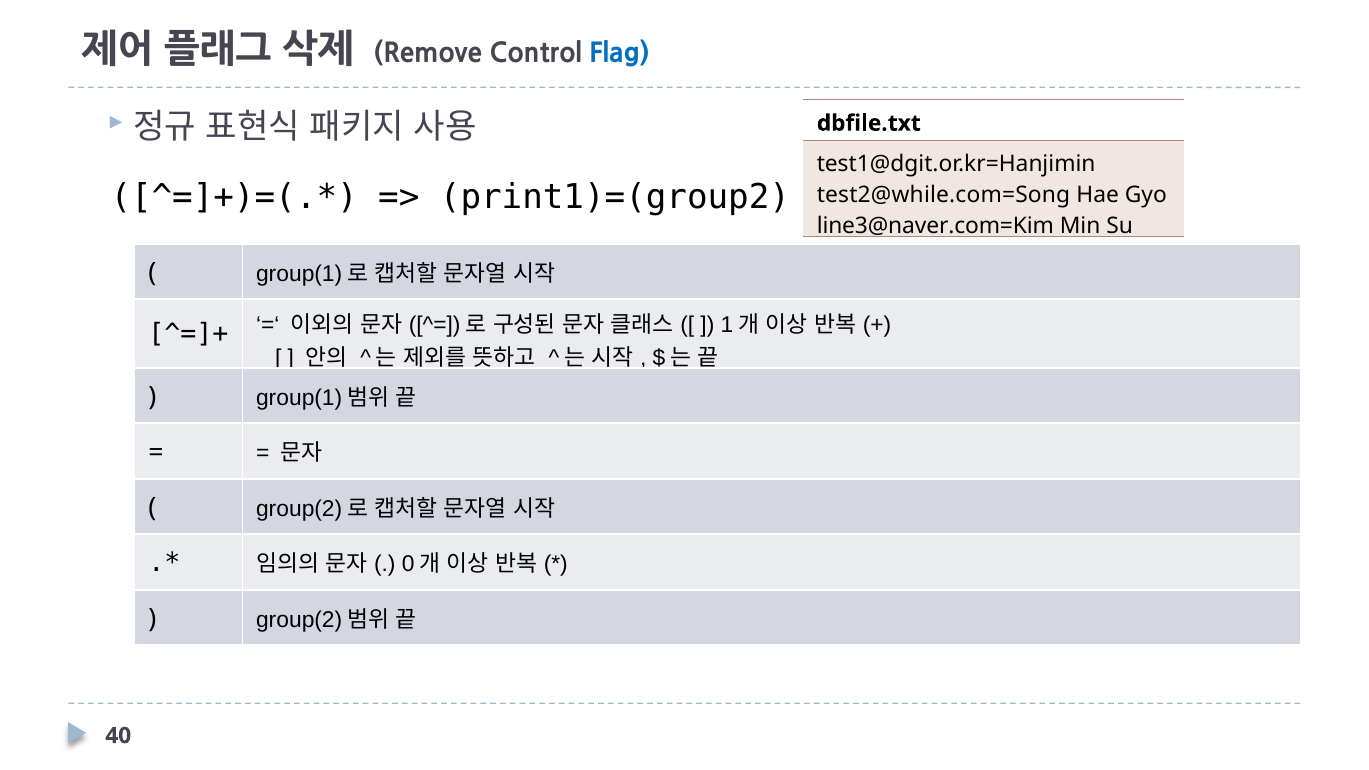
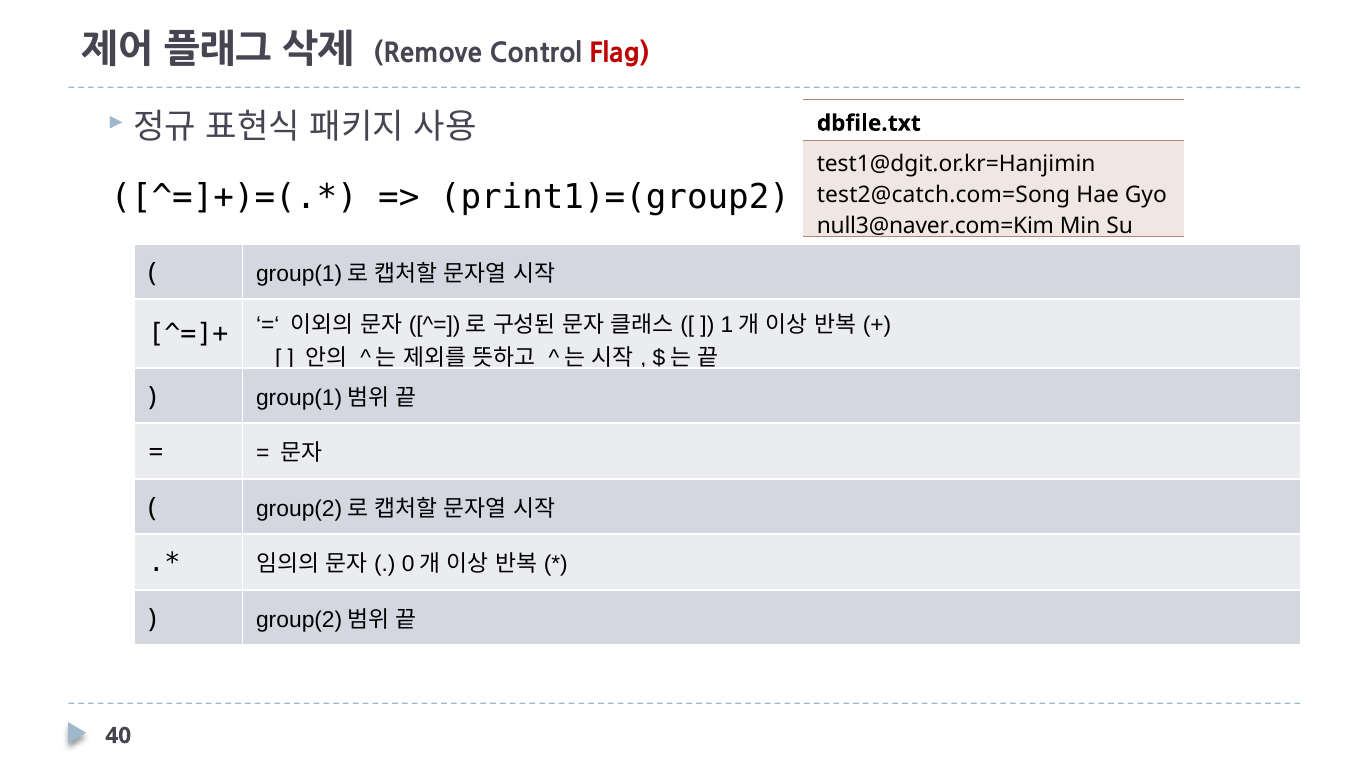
Flag colour: blue -> red
test2@while.com=Song: test2@while.com=Song -> test2@catch.com=Song
line3@naver.com=Kim: line3@naver.com=Kim -> null3@naver.com=Kim
